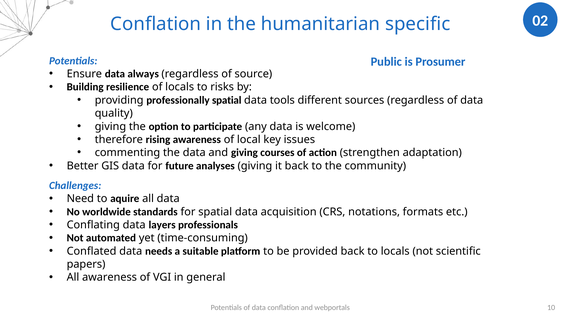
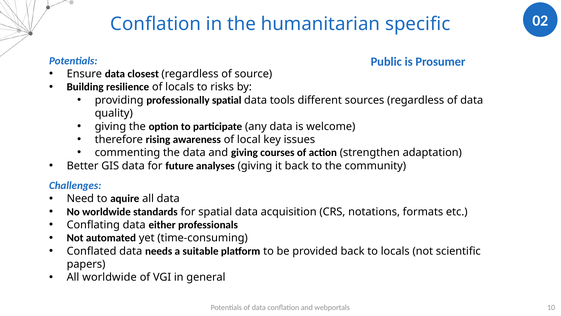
always: always -> closest
layers: layers -> either
All awareness: awareness -> worldwide
